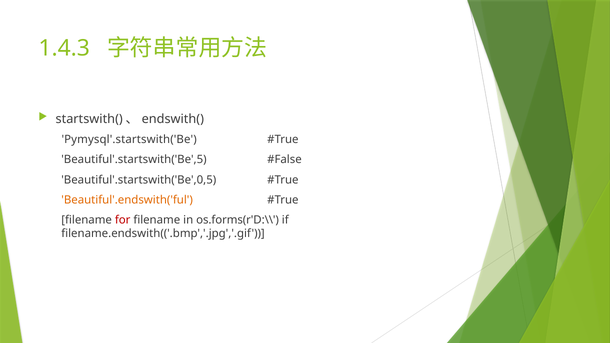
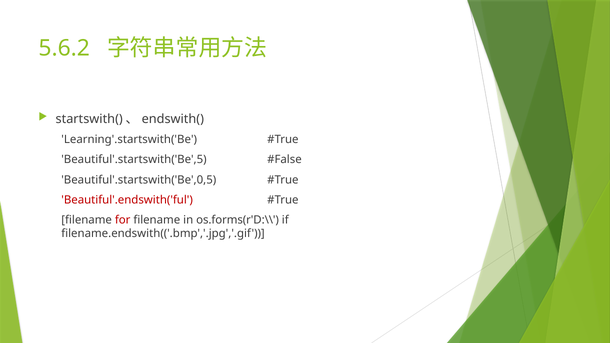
1.4.3: 1.4.3 -> 5.6.2
Pymysql'.startswith('Be: Pymysql'.startswith('Be -> Learning'.startswith('Be
Beautiful'.endswith('ful colour: orange -> red
